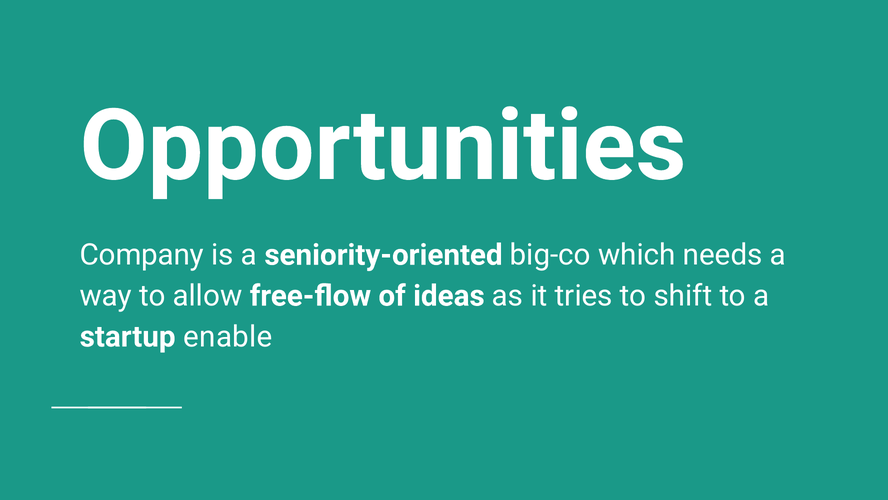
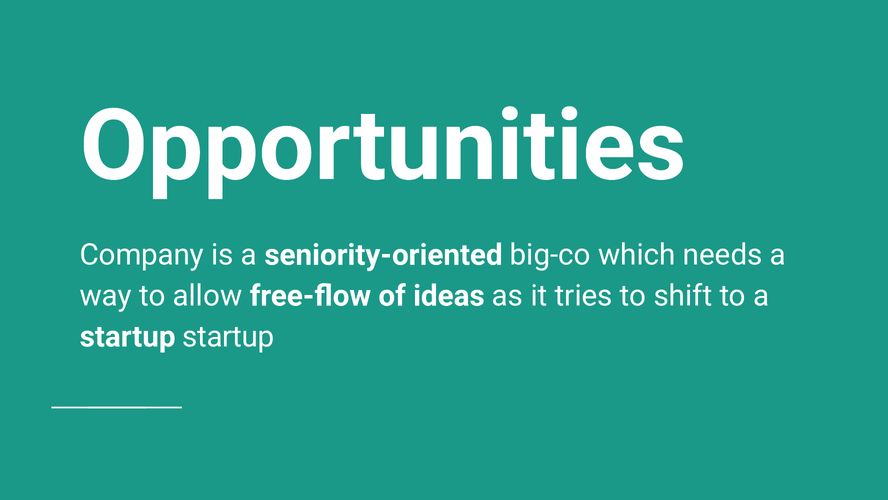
startup enable: enable -> startup
